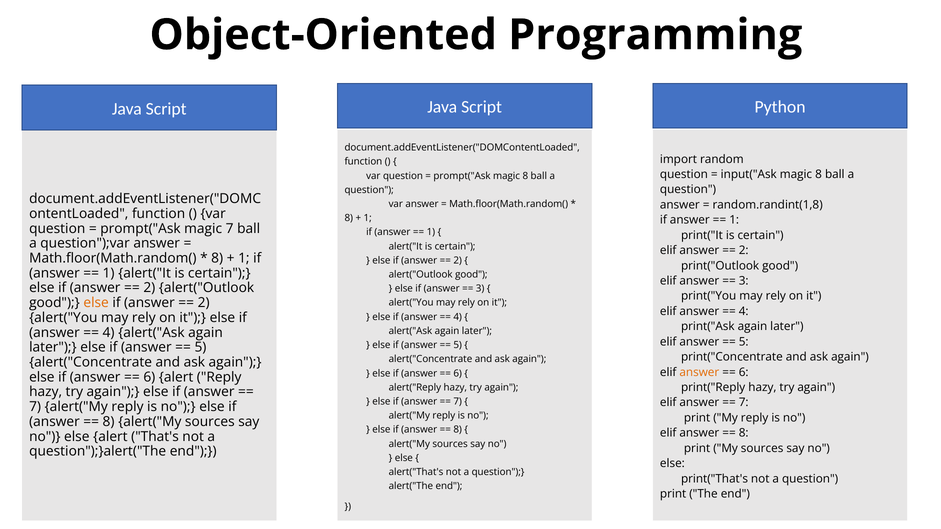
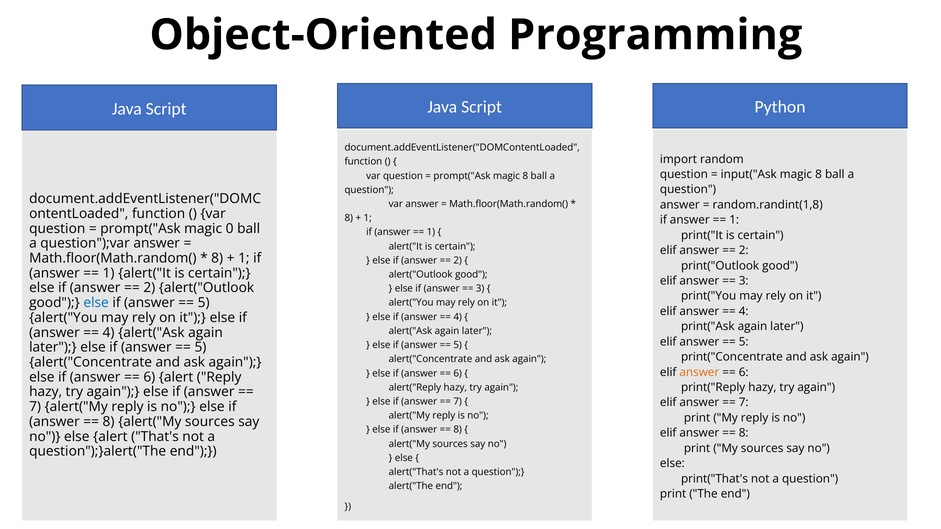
magic 7: 7 -> 0
else at (96, 303) colour: orange -> blue
2 at (204, 303): 2 -> 5
